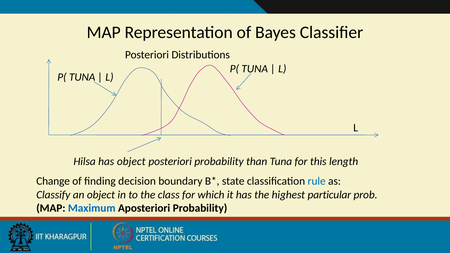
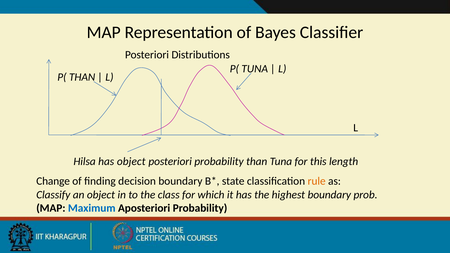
TUNA at (82, 77): TUNA -> THAN
rule colour: blue -> orange
highest particular: particular -> boundary
